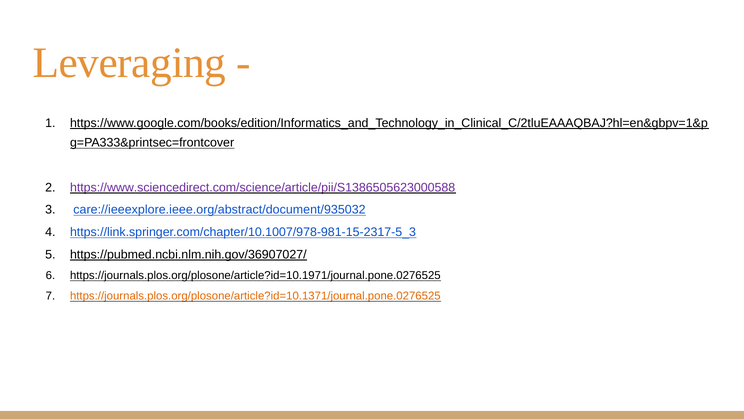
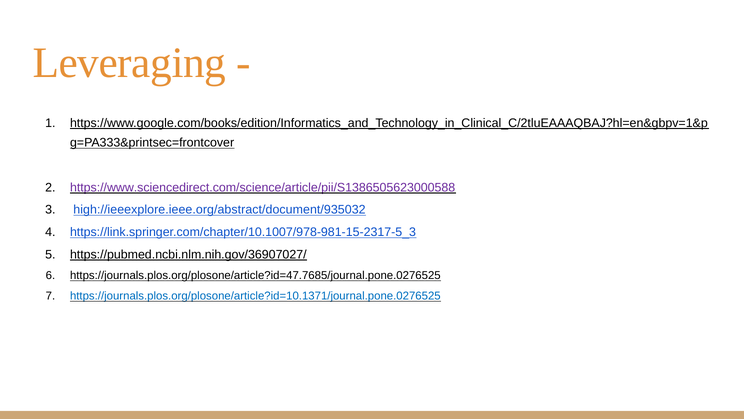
care://ieeexplore.ieee.org/abstract/document/935032: care://ieeexplore.ieee.org/abstract/document/935032 -> high://ieeexplore.ieee.org/abstract/document/935032
https://journals.plos.org/plosone/article?id=10.1971/journal.pone.0276525: https://journals.plos.org/plosone/article?id=10.1971/journal.pone.0276525 -> https://journals.plos.org/plosone/article?id=47.7685/journal.pone.0276525
https://journals.plos.org/plosone/article?id=10.1371/journal.pone.0276525 colour: orange -> blue
